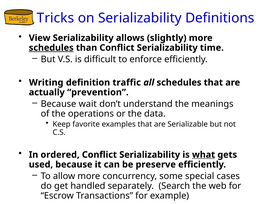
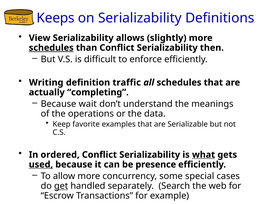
Tricks: Tricks -> Keeps
time: time -> then
prevention: prevention -> completing
used underline: none -> present
preserve: preserve -> presence
get underline: none -> present
